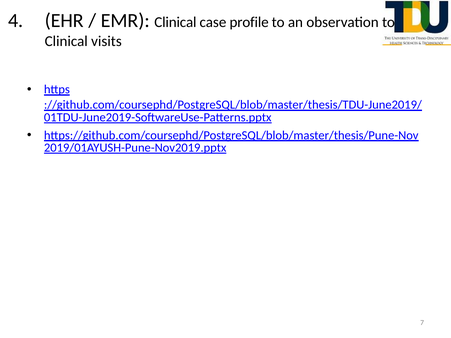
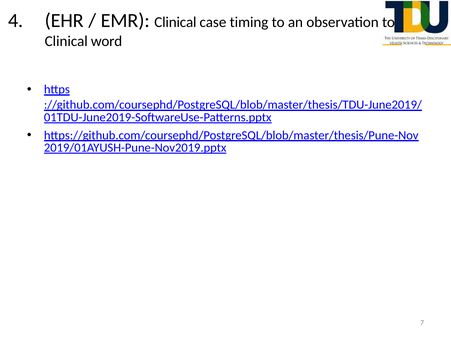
profile: profile -> timing
visits: visits -> word
